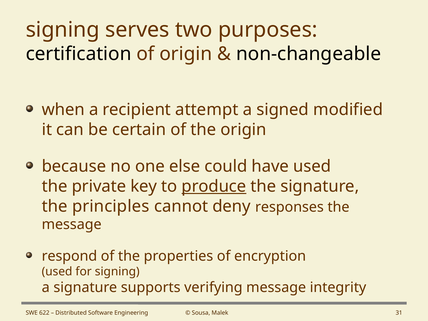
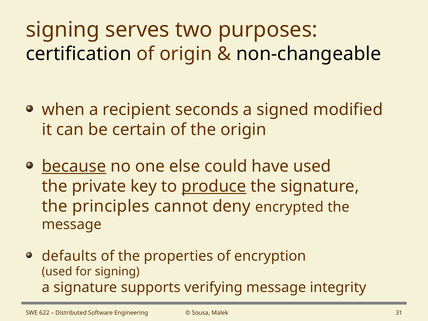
attempt: attempt -> seconds
because underline: none -> present
responses: responses -> encrypted
respond: respond -> defaults
